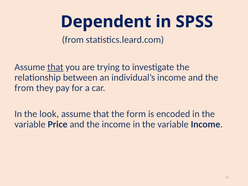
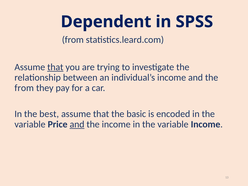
look: look -> best
form: form -> basic
and at (77, 124) underline: none -> present
